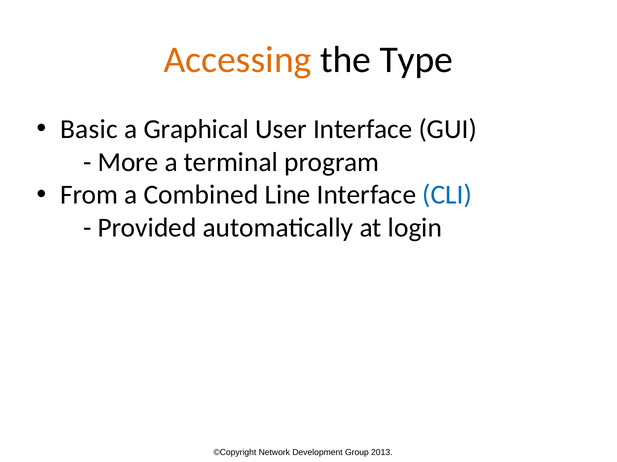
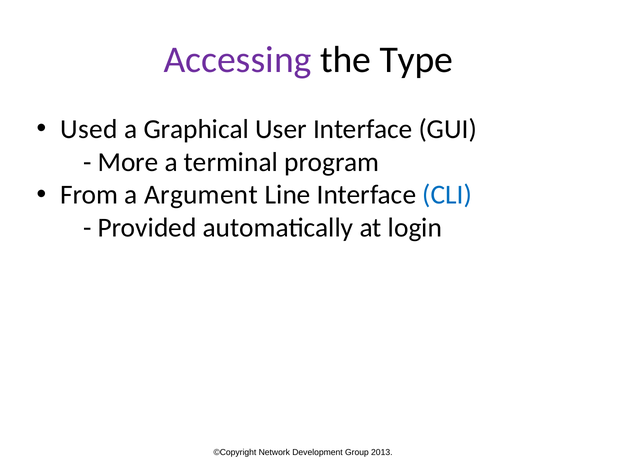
Accessing colour: orange -> purple
Basic: Basic -> Used
Combined: Combined -> Argument
